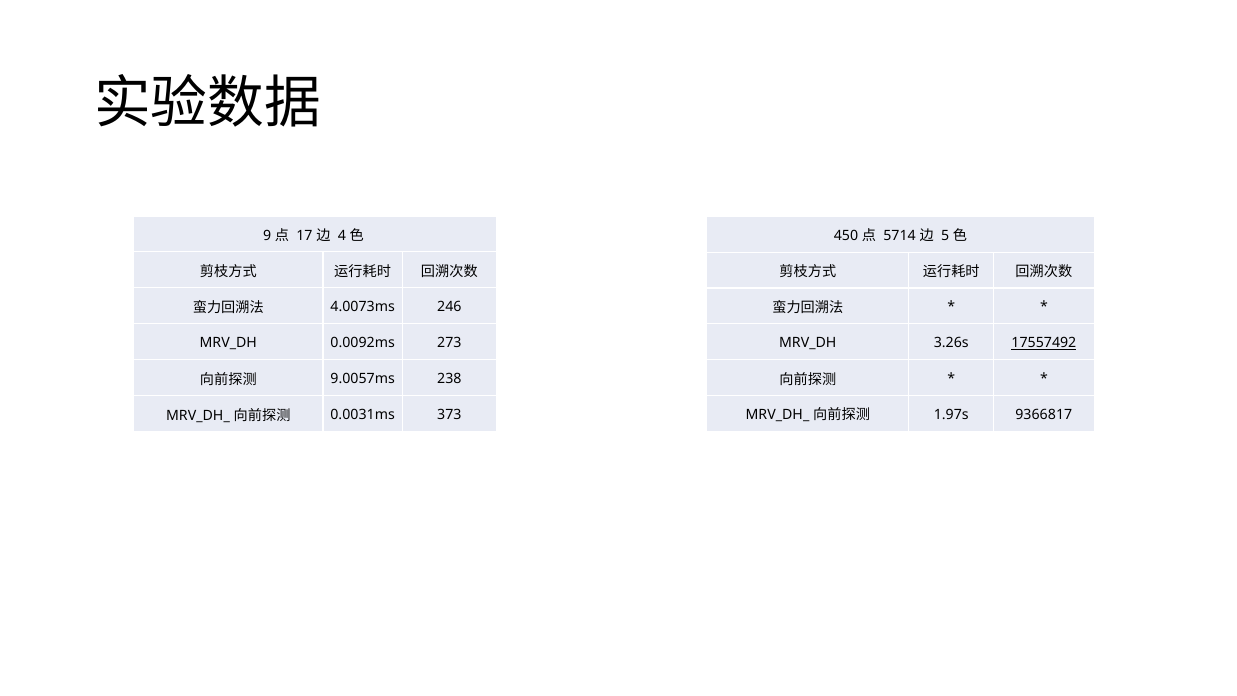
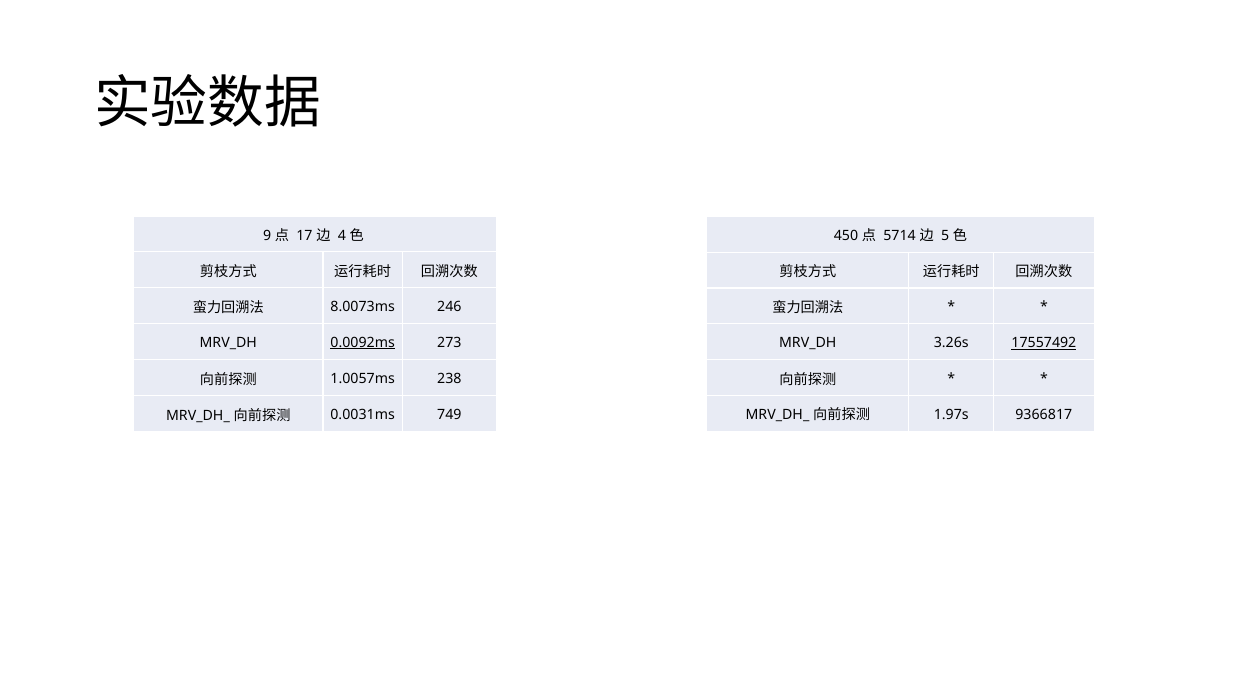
4.0073ms: 4.0073ms -> 8.0073ms
0.0092ms underline: none -> present
9.0057ms: 9.0057ms -> 1.0057ms
373: 373 -> 749
